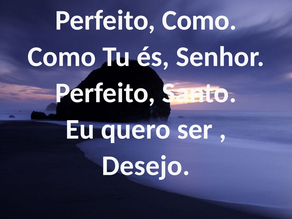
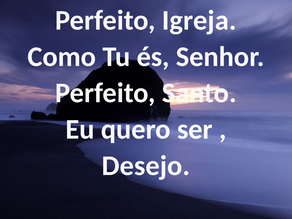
Perfeito Como: Como -> Igreja
